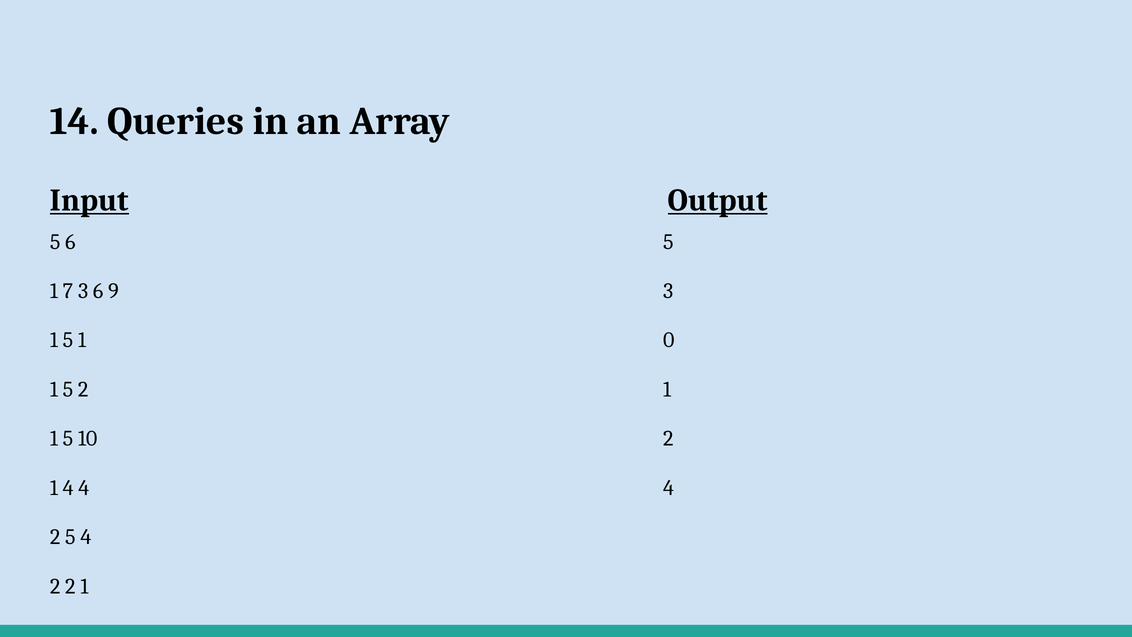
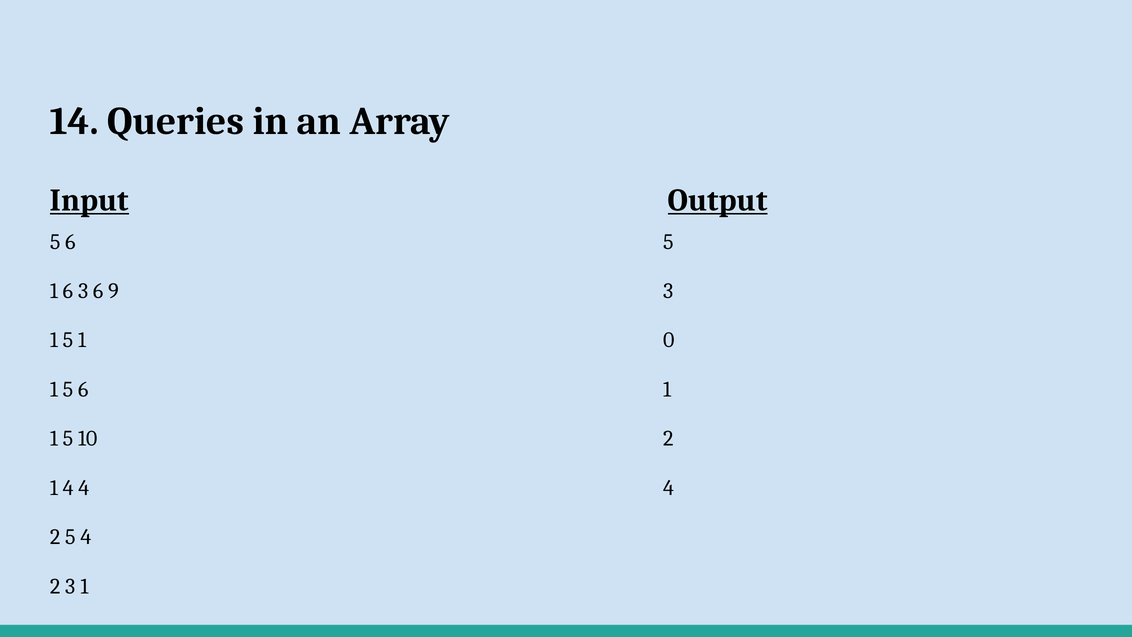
1 7: 7 -> 6
1 5 2: 2 -> 6
2 2: 2 -> 3
